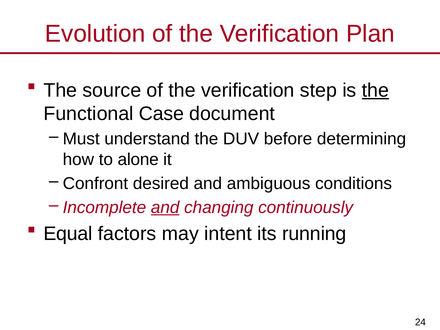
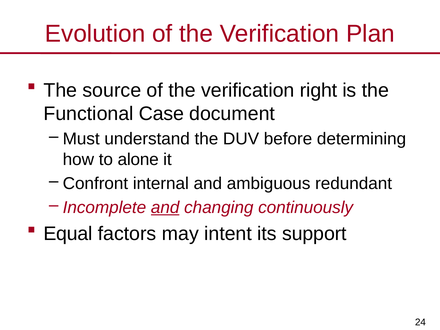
step: step -> right
the at (375, 90) underline: present -> none
desired: desired -> internal
conditions: conditions -> redundant
running: running -> support
